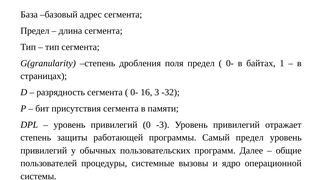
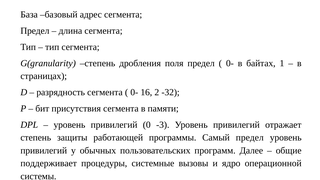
3: 3 -> 2
пользователей: пользователей -> поддерживает
